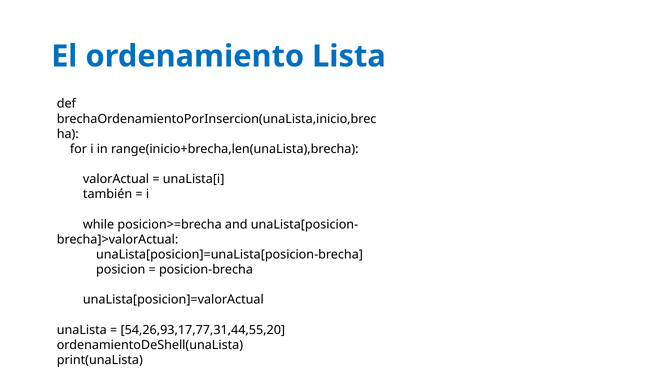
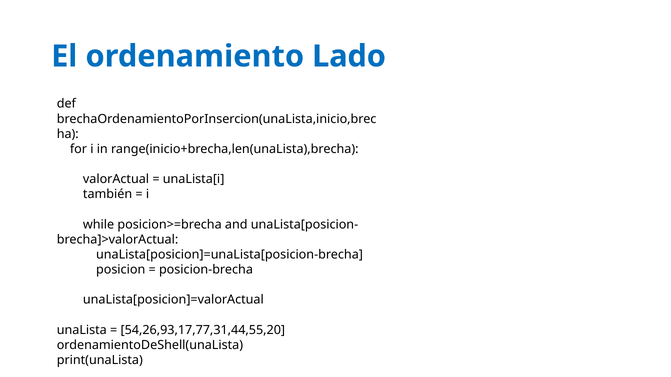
Lista: Lista -> Lado
